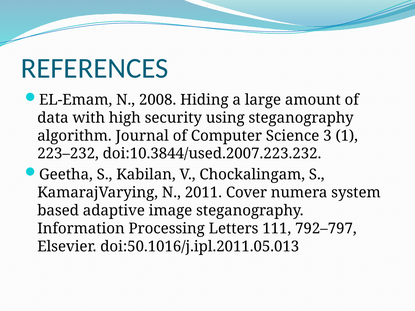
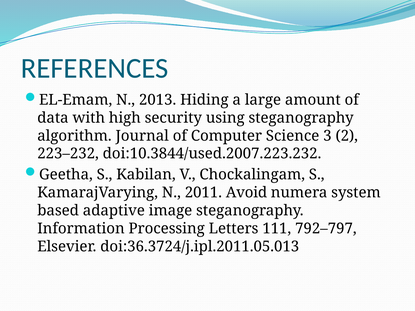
2008: 2008 -> 2013
1: 1 -> 2
Cover: Cover -> Avoid
doi:50.1016/j.ipl.2011.05.013: doi:50.1016/j.ipl.2011.05.013 -> doi:36.3724/j.ipl.2011.05.013
